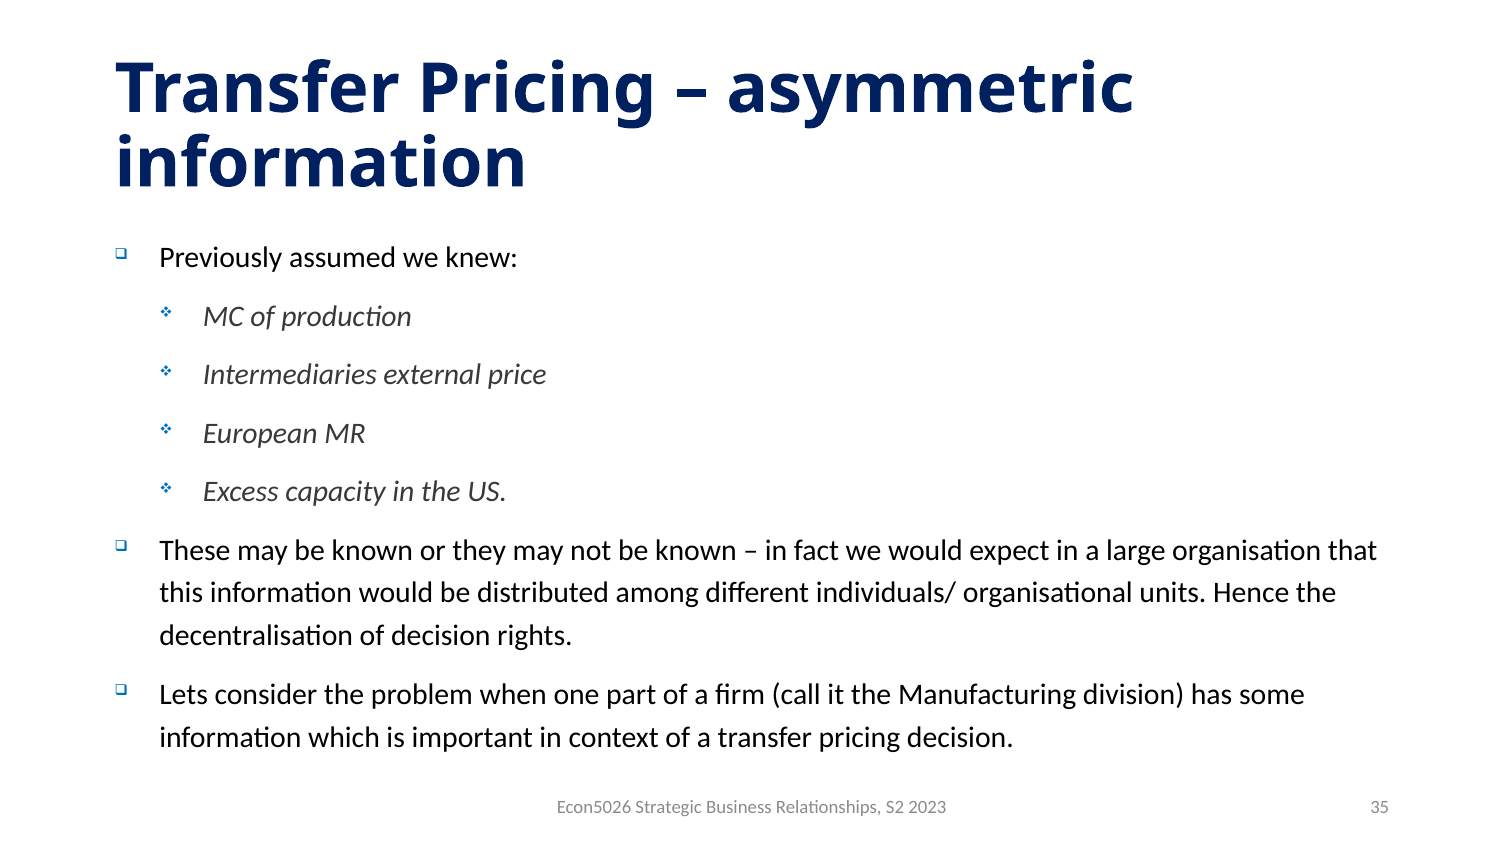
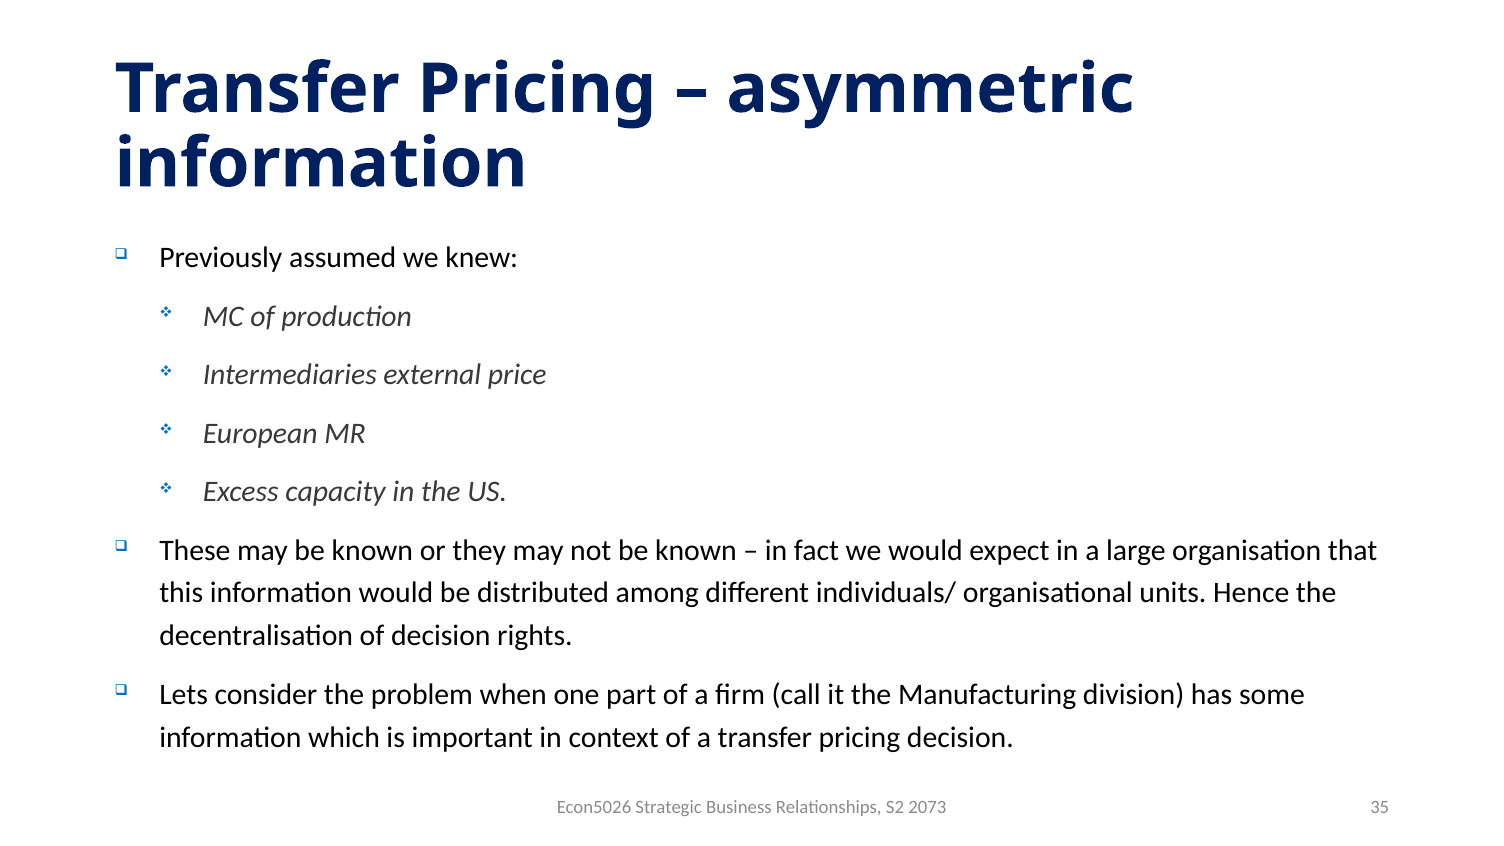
2023: 2023 -> 2073
